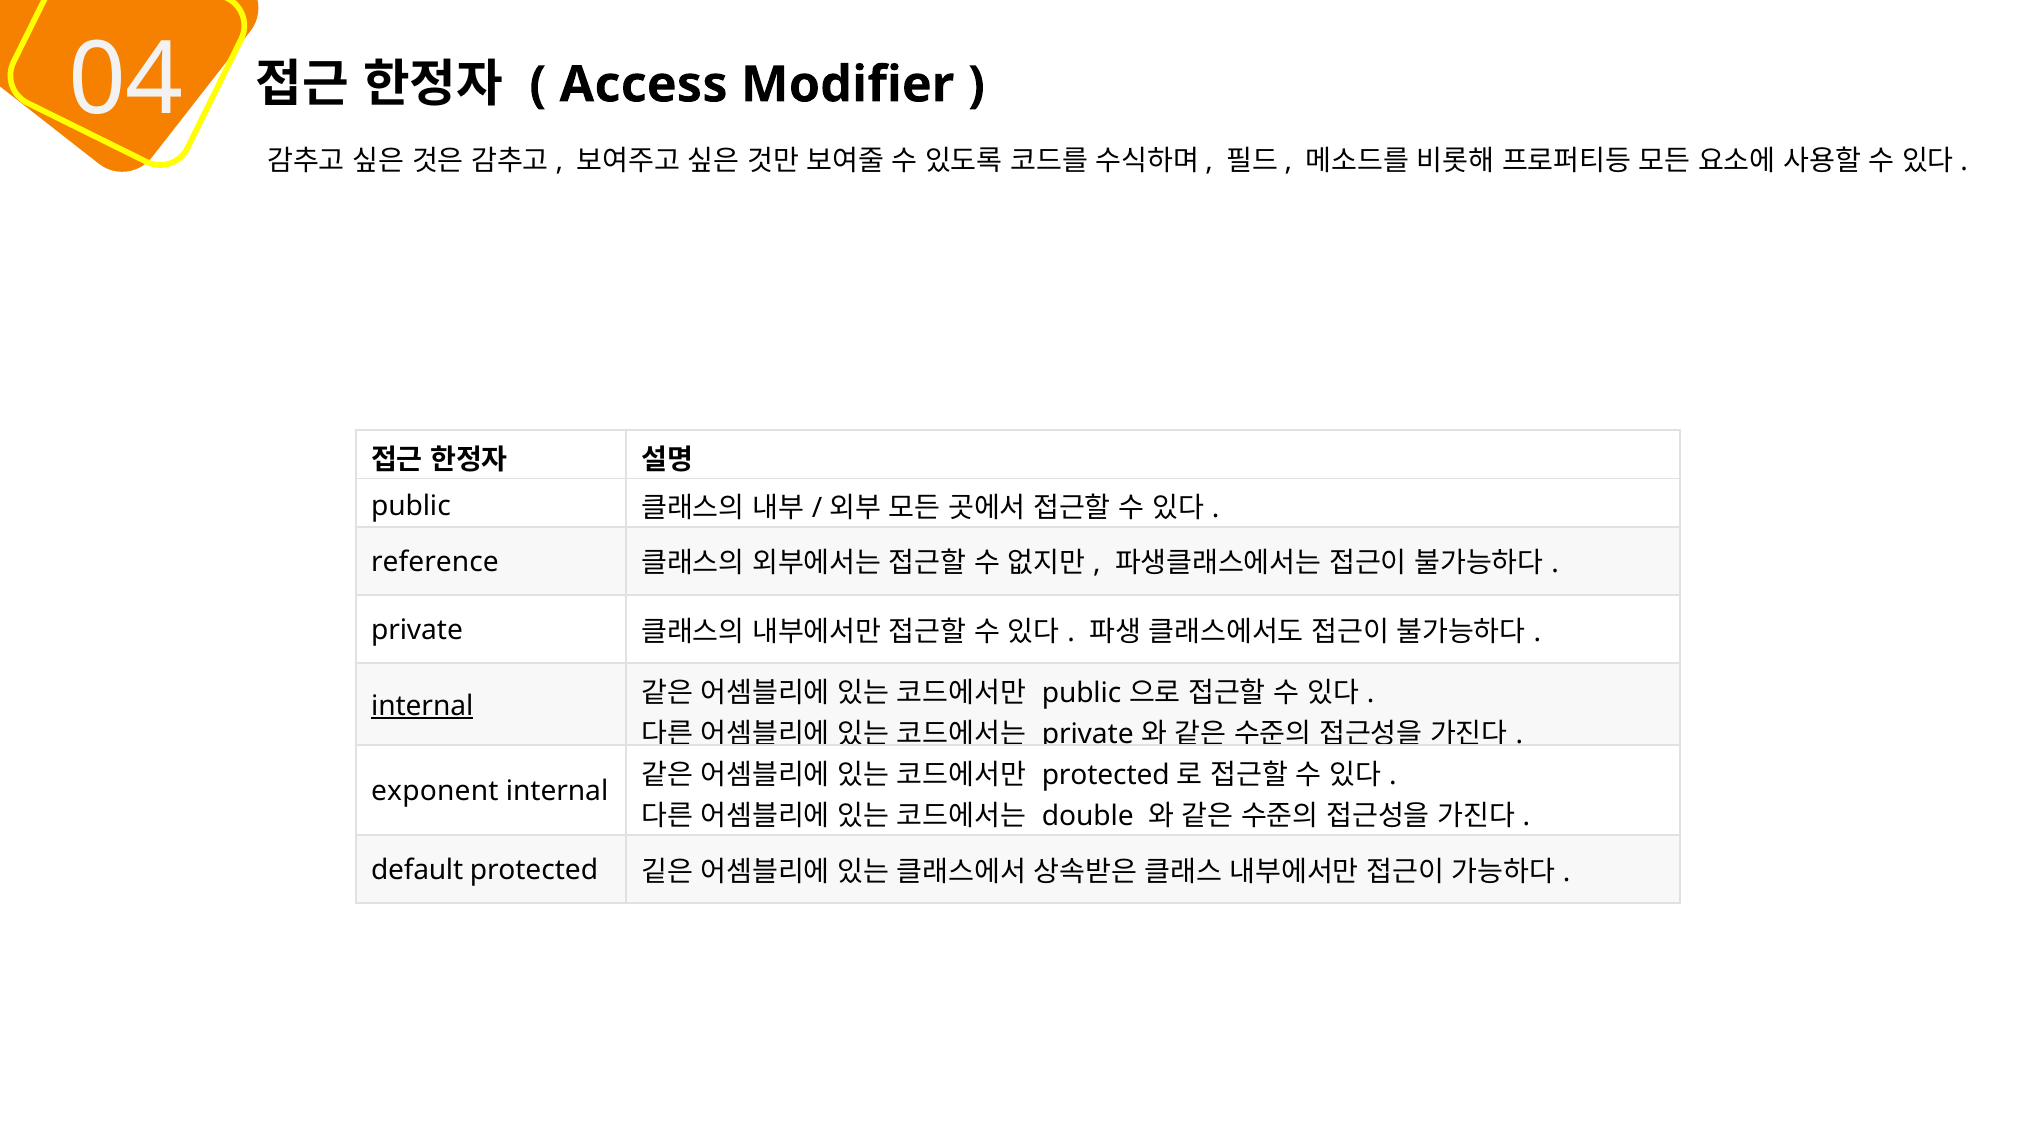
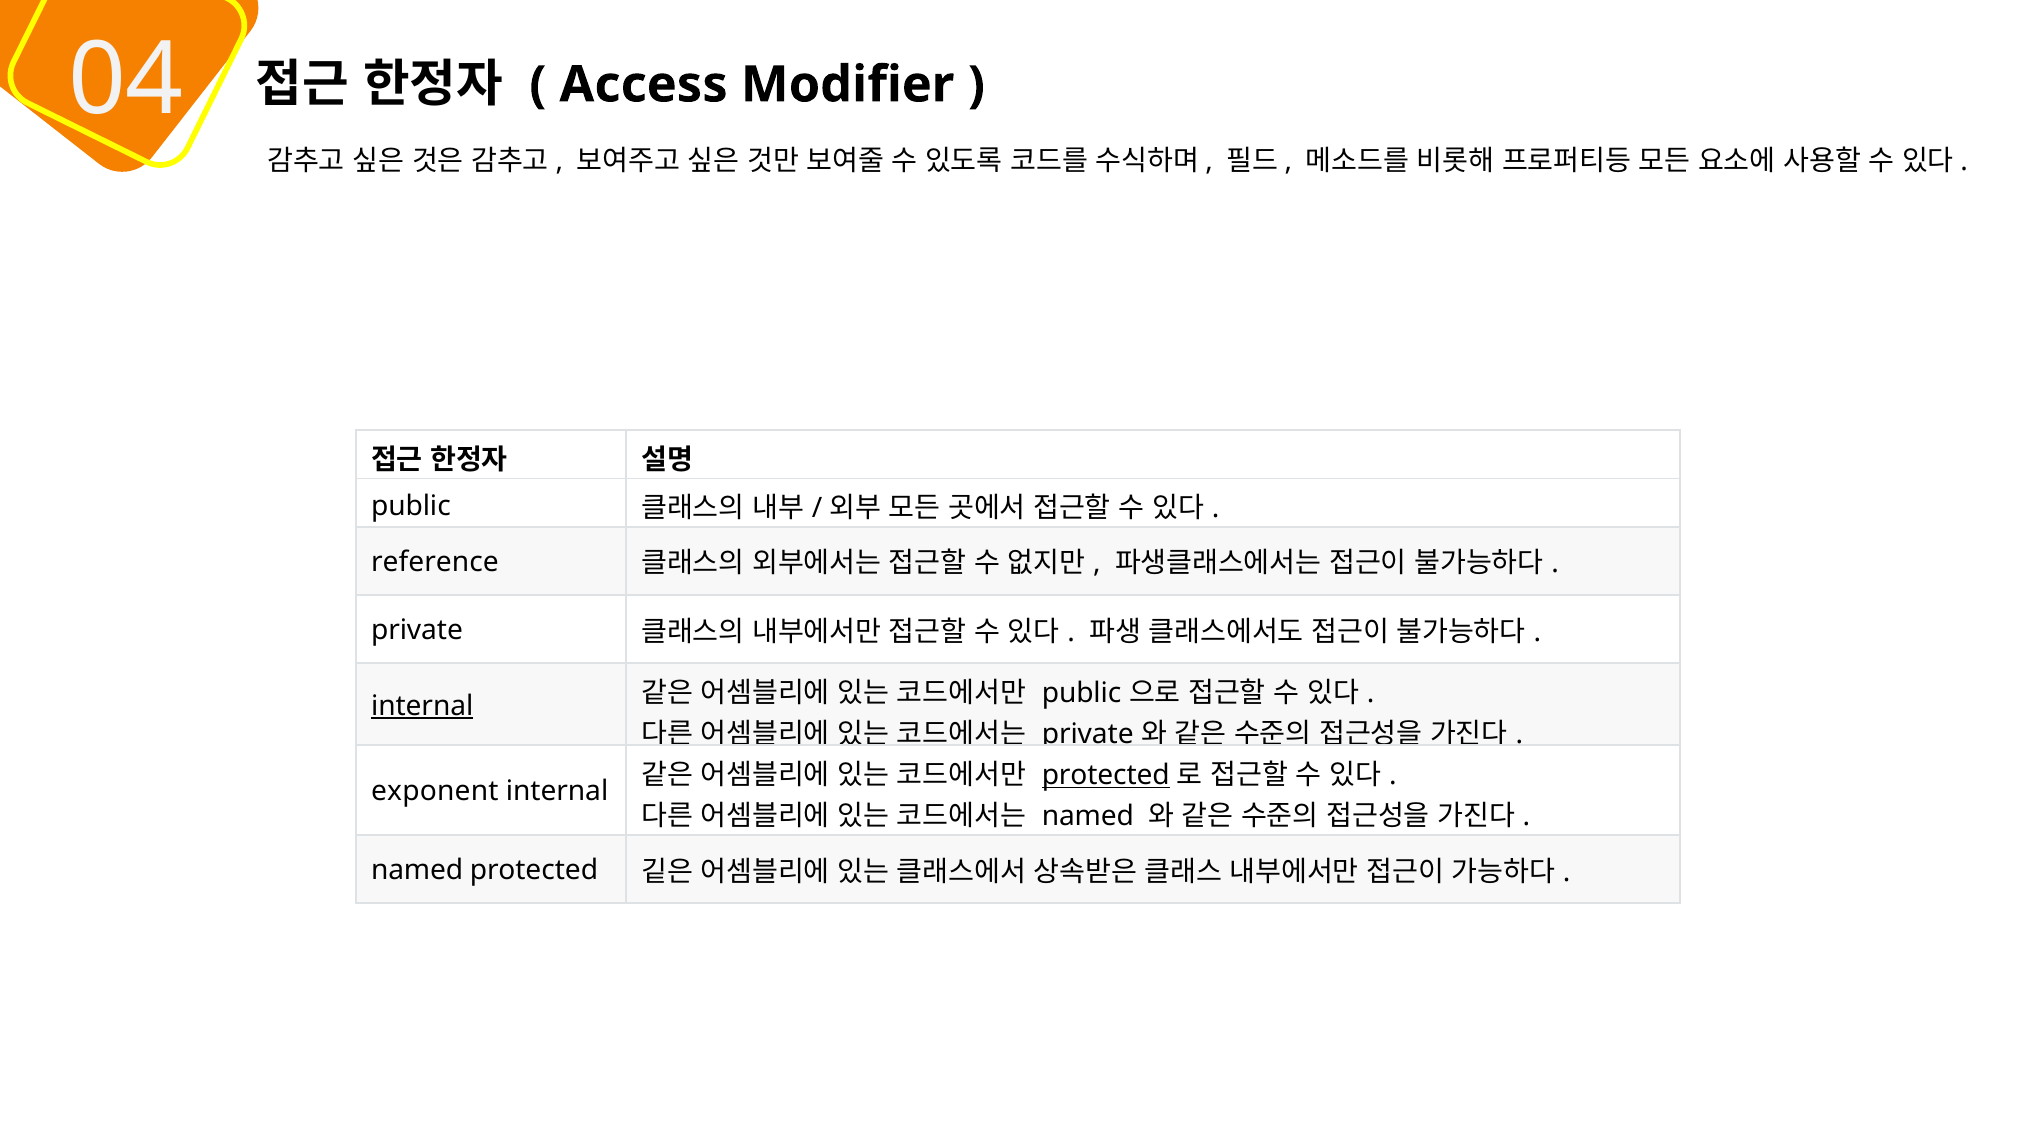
protected at (1106, 775) underline: none -> present
double at (1088, 816): double -> named
default at (417, 870): default -> named
